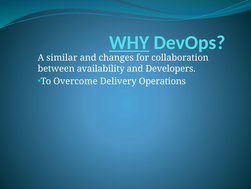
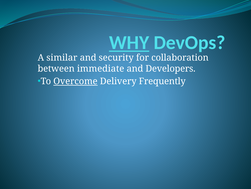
changes: changes -> security
availability: availability -> immediate
Overcome underline: none -> present
Operations: Operations -> Frequently
